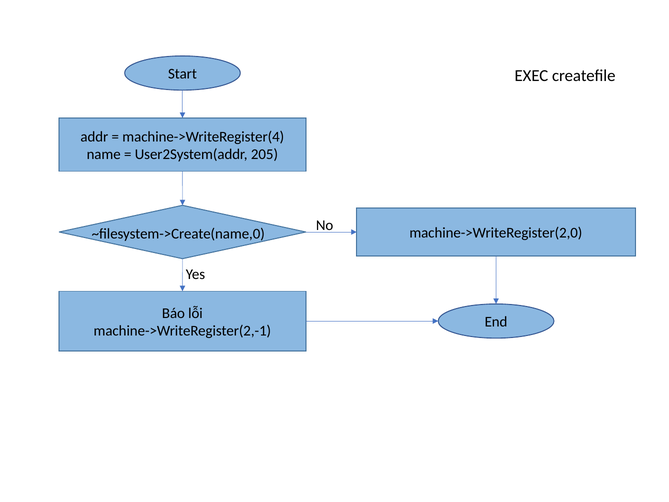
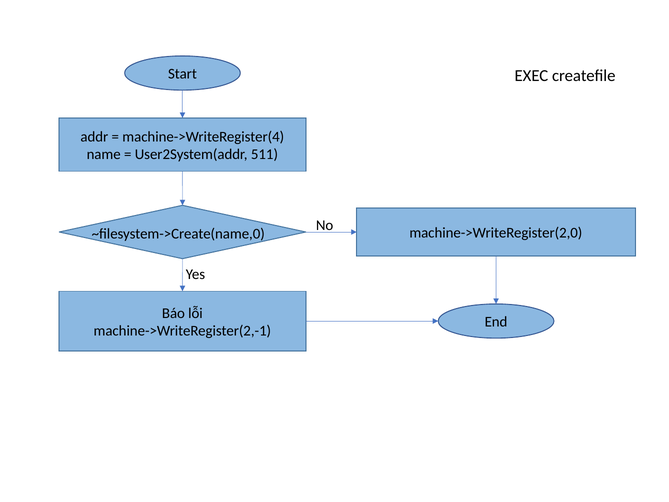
205: 205 -> 511
